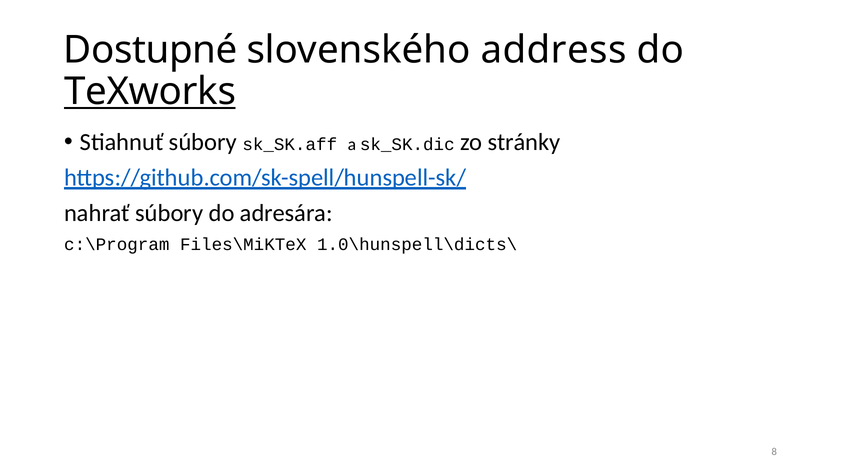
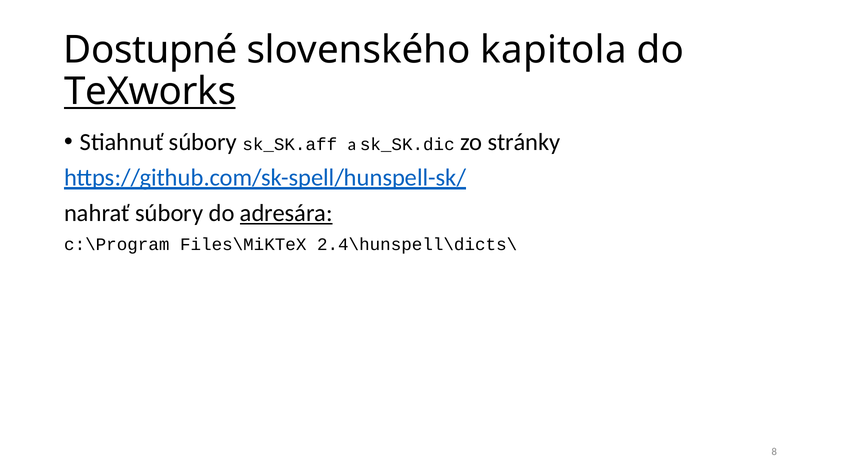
address: address -> kapitola
adresára underline: none -> present
1.0\hunspell\dicts\: 1.0\hunspell\dicts\ -> 2.4\hunspell\dicts\
